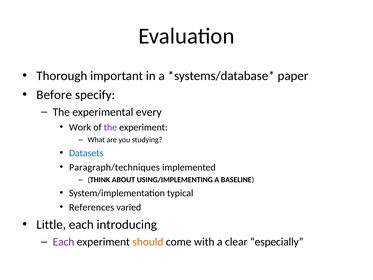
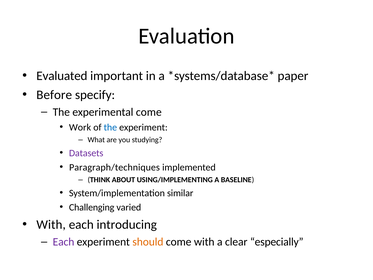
Thorough: Thorough -> Evaluated
experimental every: every -> come
the at (110, 127) colour: purple -> blue
Datasets colour: blue -> purple
typical: typical -> similar
References: References -> Challenging
Little at (51, 224): Little -> With
